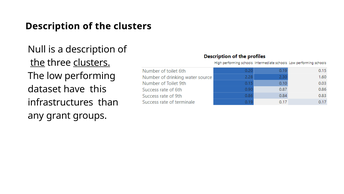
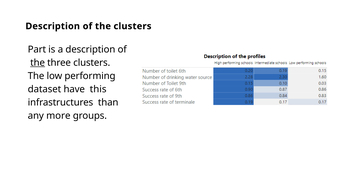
Null: Null -> Part
clusters at (92, 62) underline: present -> none
grant: grant -> more
